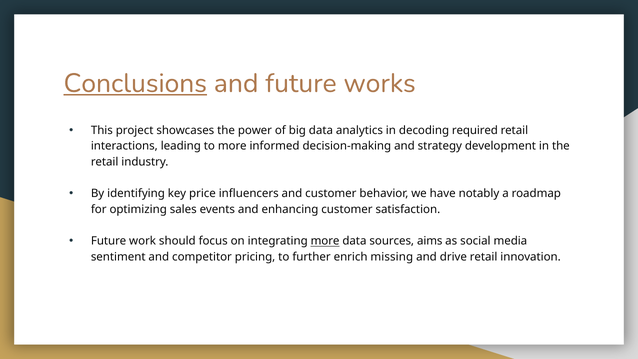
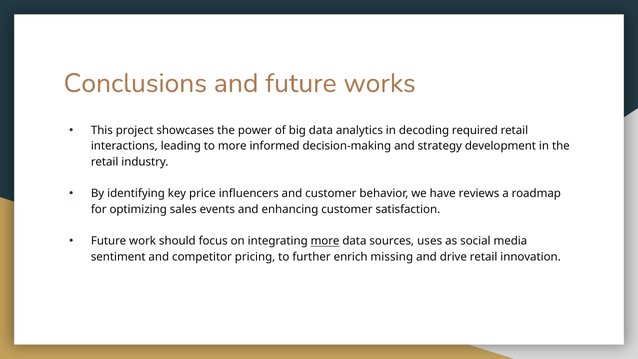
Conclusions underline: present -> none
notably: notably -> reviews
aims: aims -> uses
